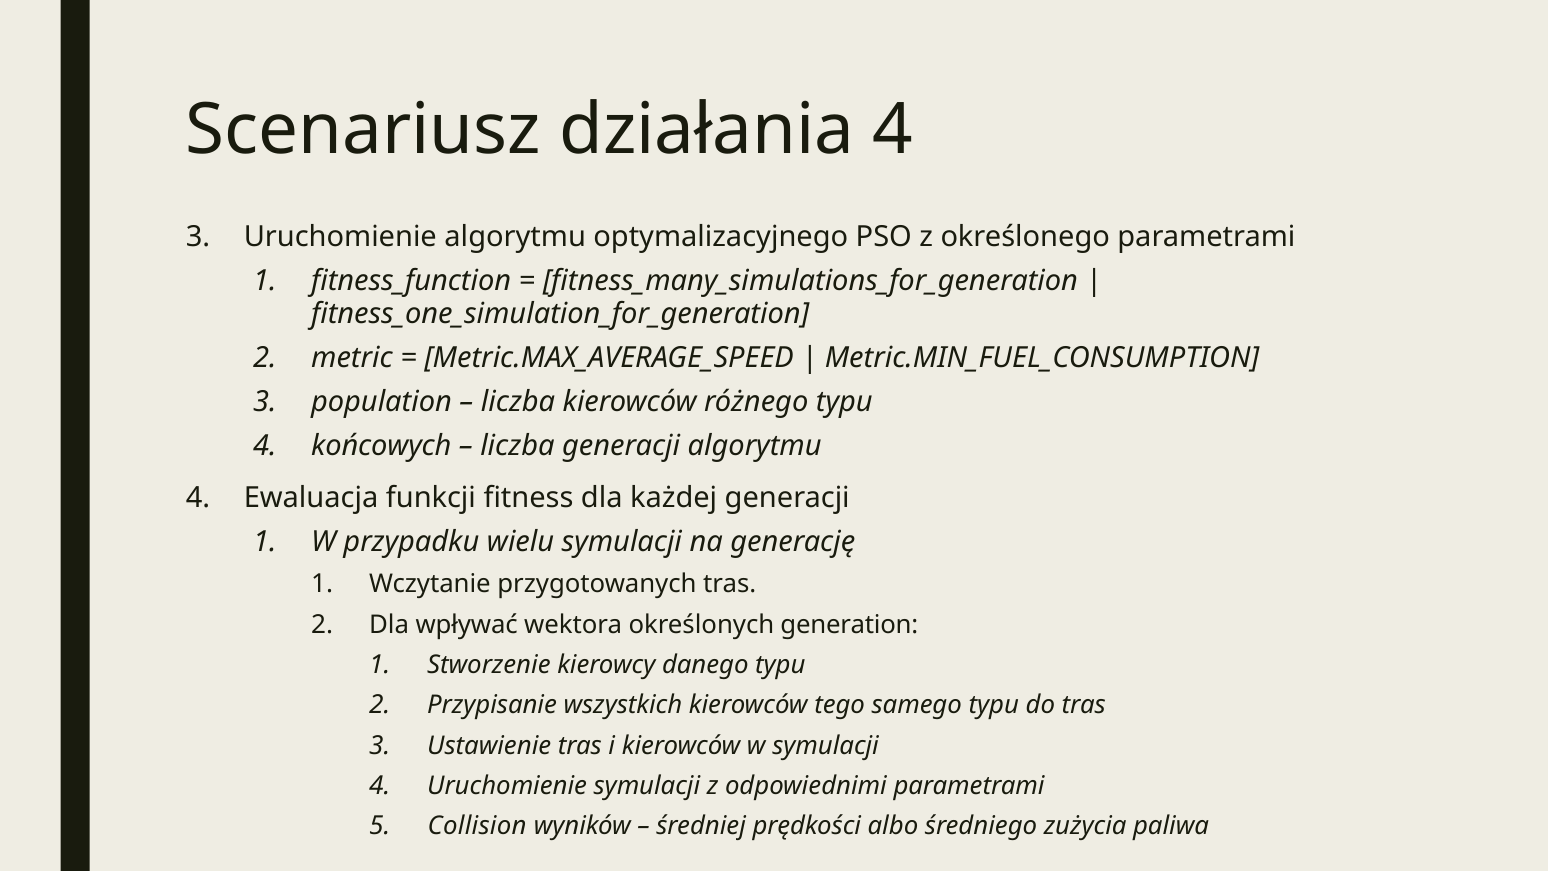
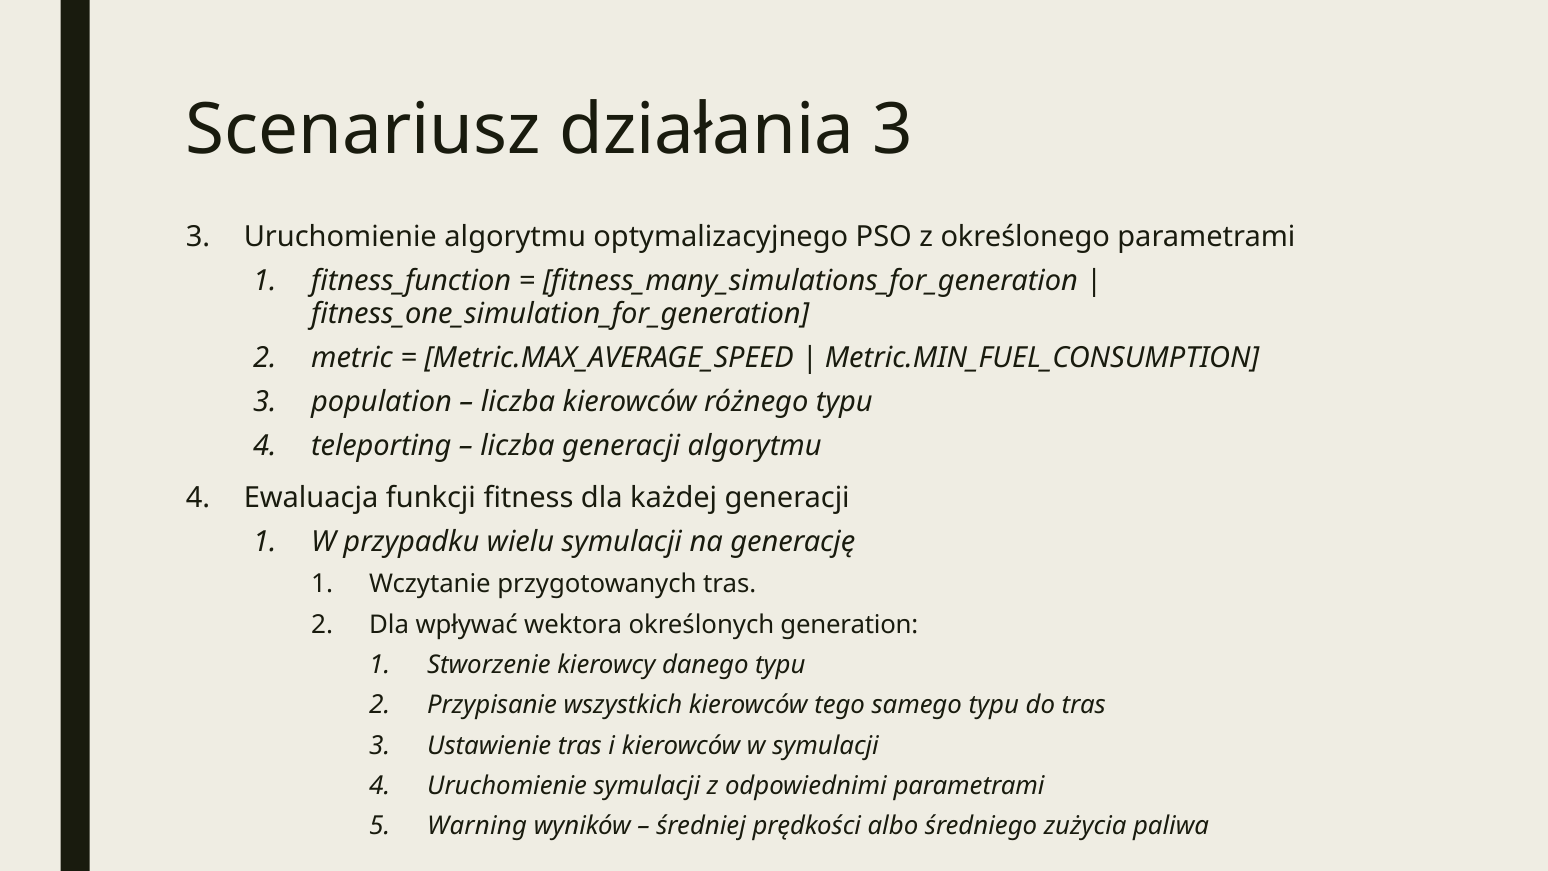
działania 4: 4 -> 3
końcowych: końcowych -> teleporting
Collision: Collision -> Warning
